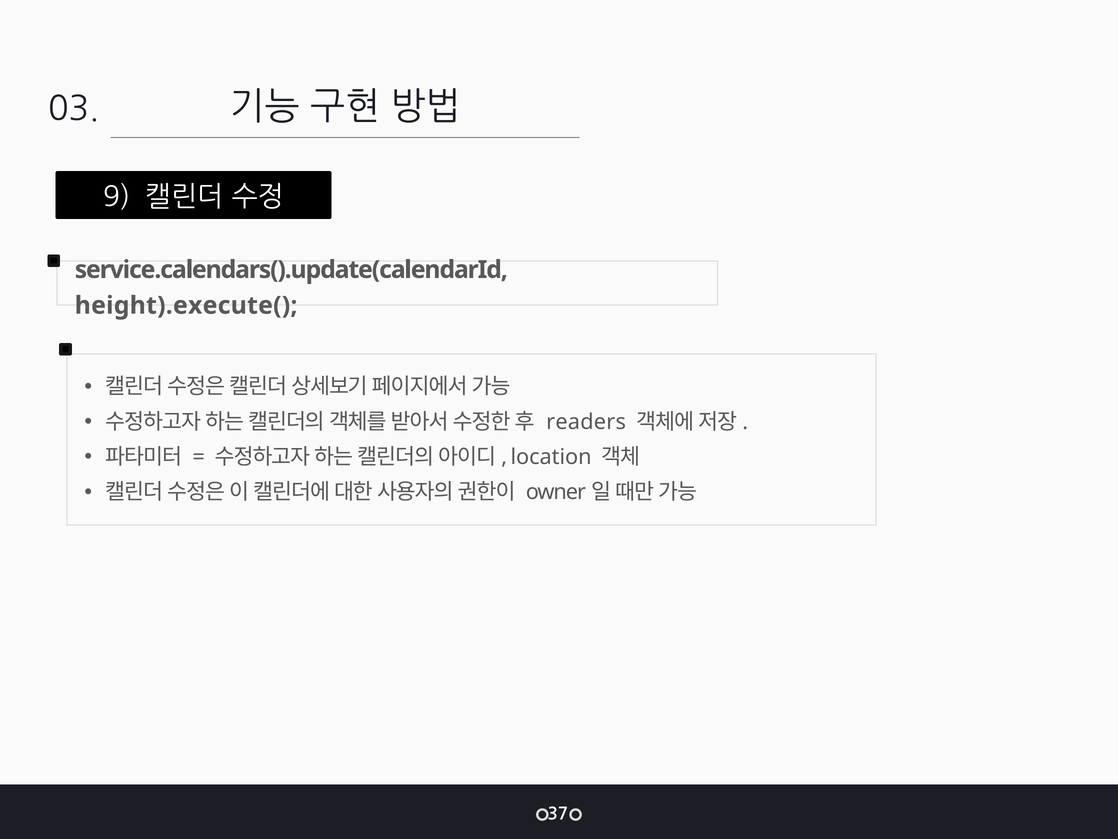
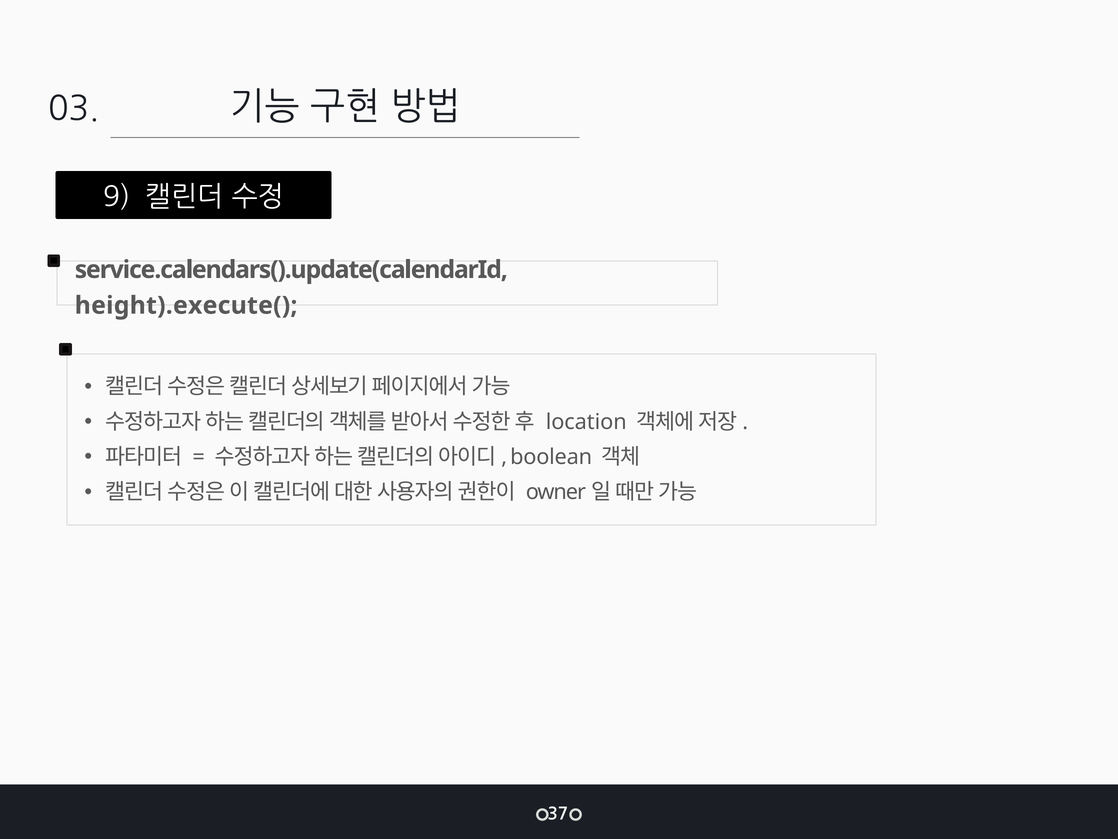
readers: readers -> location
location: location -> boolean
